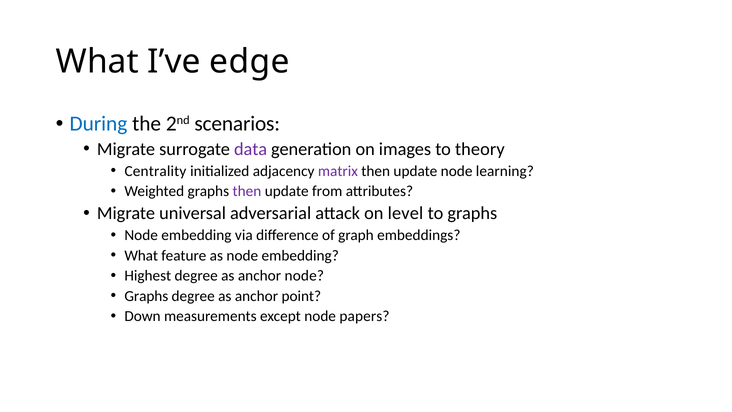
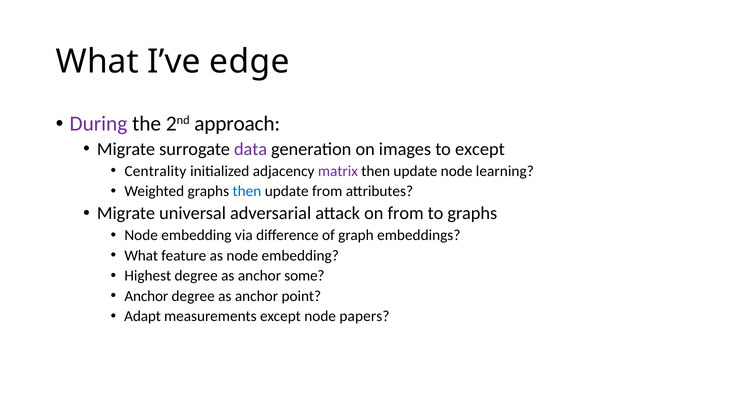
During colour: blue -> purple
scenarios: scenarios -> approach
to theory: theory -> except
then at (247, 191) colour: purple -> blue
on level: level -> from
anchor node: node -> some
Graphs at (146, 296): Graphs -> Anchor
Down: Down -> Adapt
